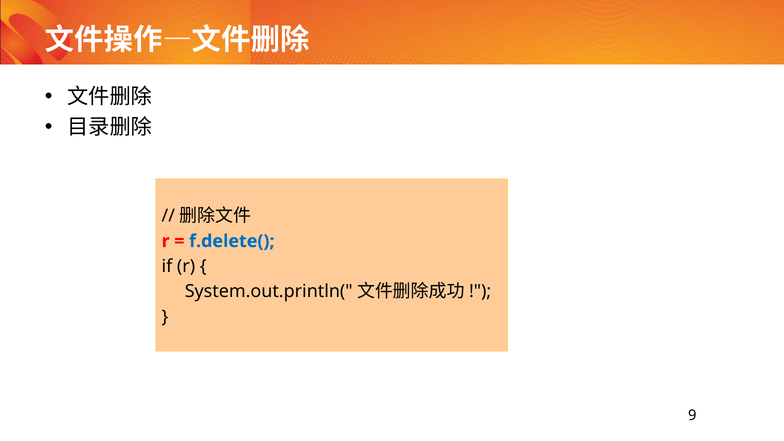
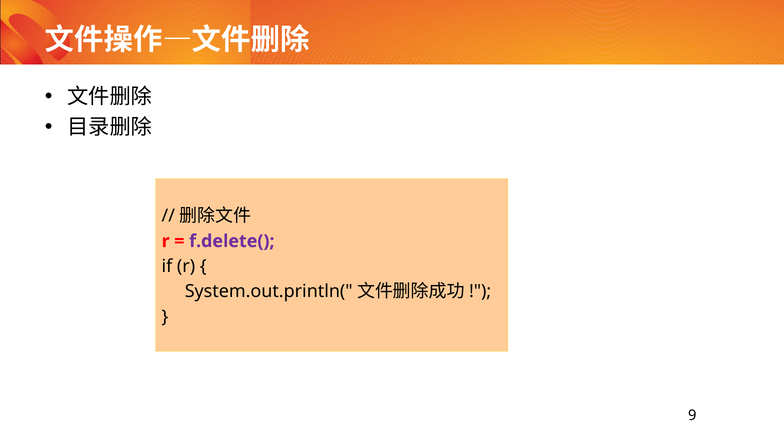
f.delete( colour: blue -> purple
